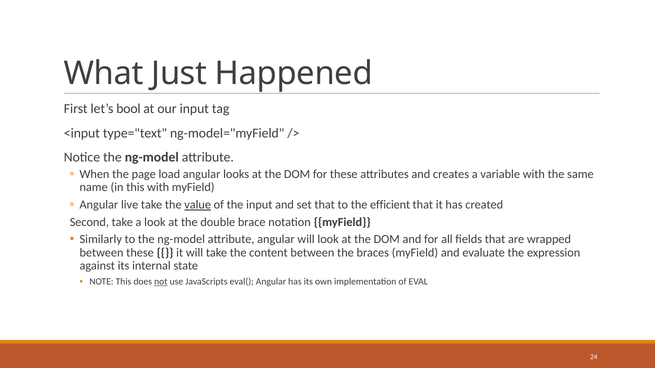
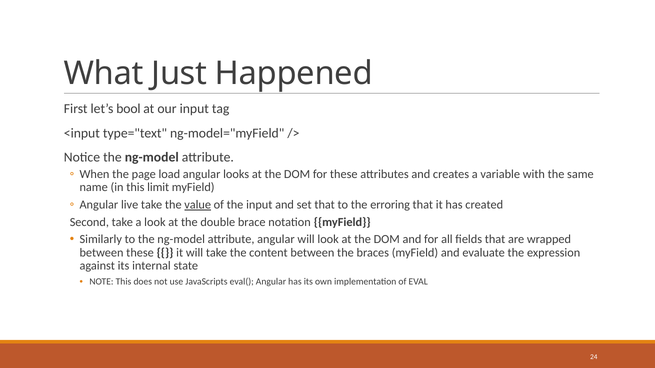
this with: with -> limit
efficient: efficient -> erroring
not underline: present -> none
